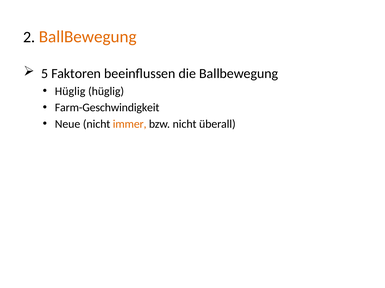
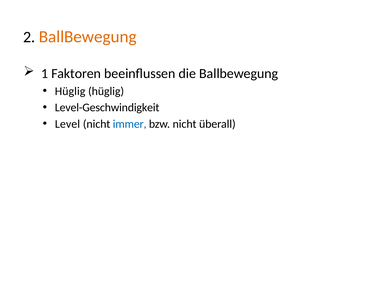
5: 5 -> 1
Farm-Geschwindigkeit: Farm-Geschwindigkeit -> Level-Geschwindigkeit
Neue: Neue -> Level
immer colour: orange -> blue
